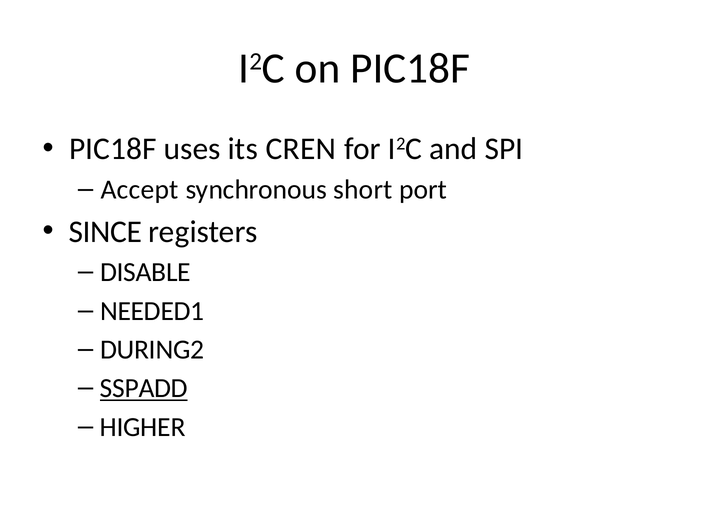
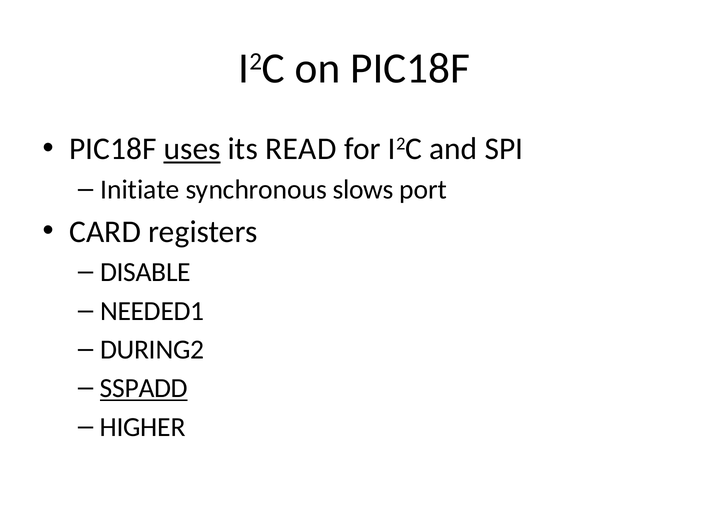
uses underline: none -> present
CREN: CREN -> READ
Accept: Accept -> Initiate
short: short -> slows
SINCE: SINCE -> CARD
